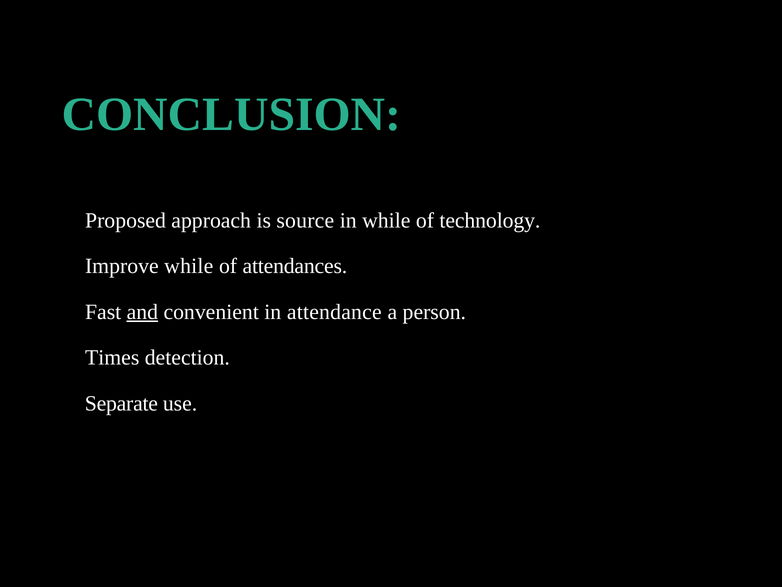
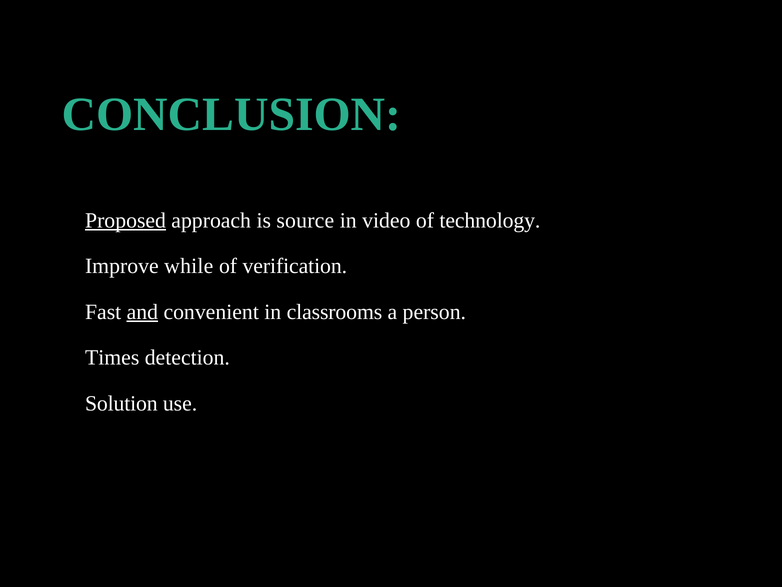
Proposed underline: none -> present
in while: while -> video
attendances: attendances -> verification
attendance: attendance -> classrooms
Separate: Separate -> Solution
